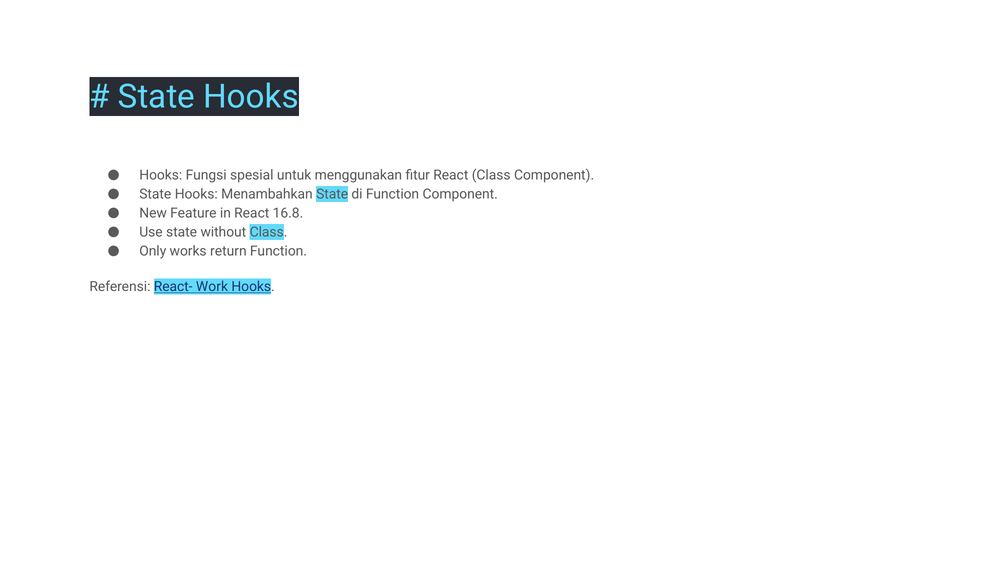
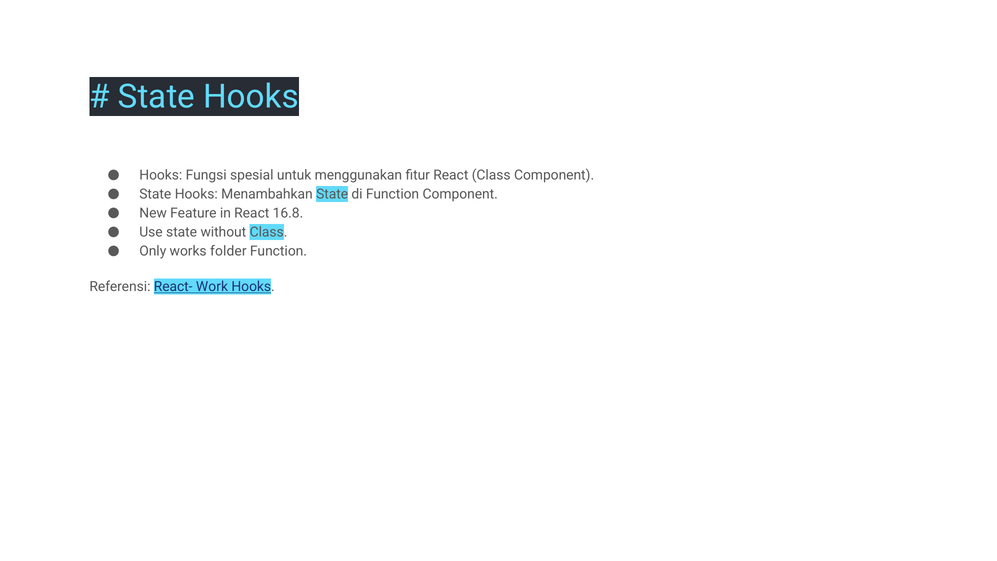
return: return -> folder
